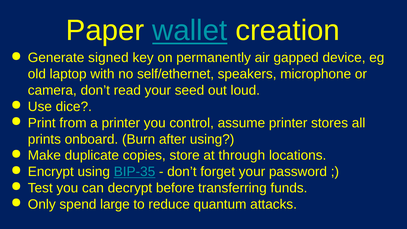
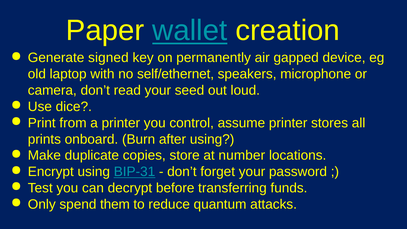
through: through -> number
BIP-35: BIP-35 -> BIP-31
large: large -> them
